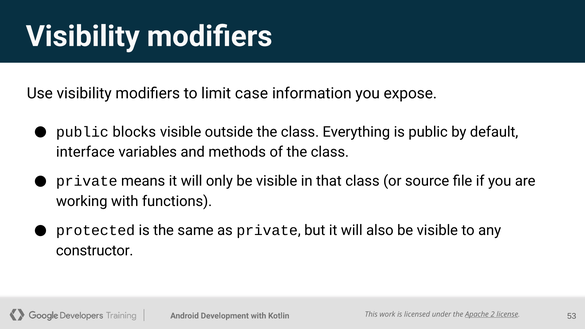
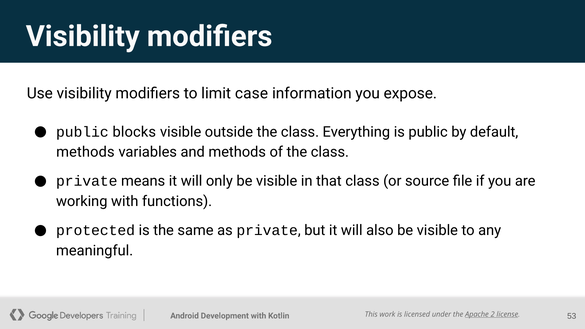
interface at (85, 152): interface -> methods
constructor: constructor -> meaningful
